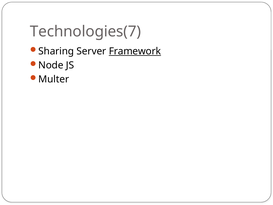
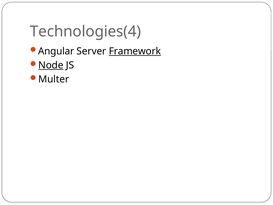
Technologies(7: Technologies(7 -> Technologies(4
Sharing: Sharing -> Angular
Node underline: none -> present
